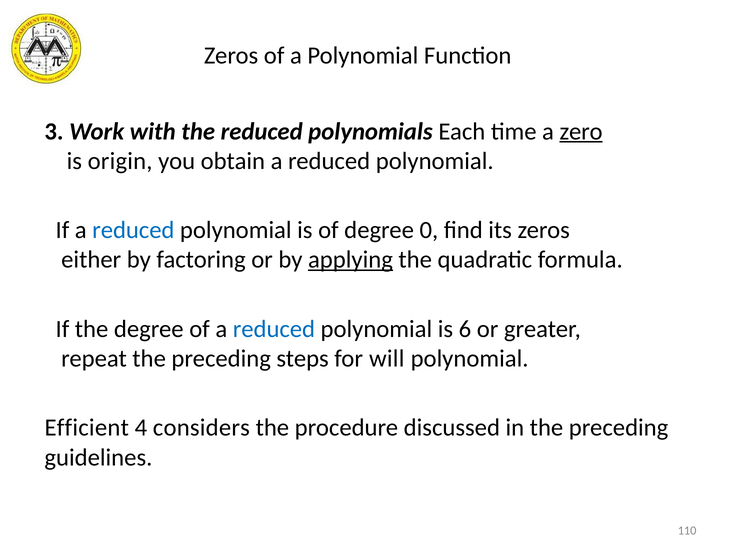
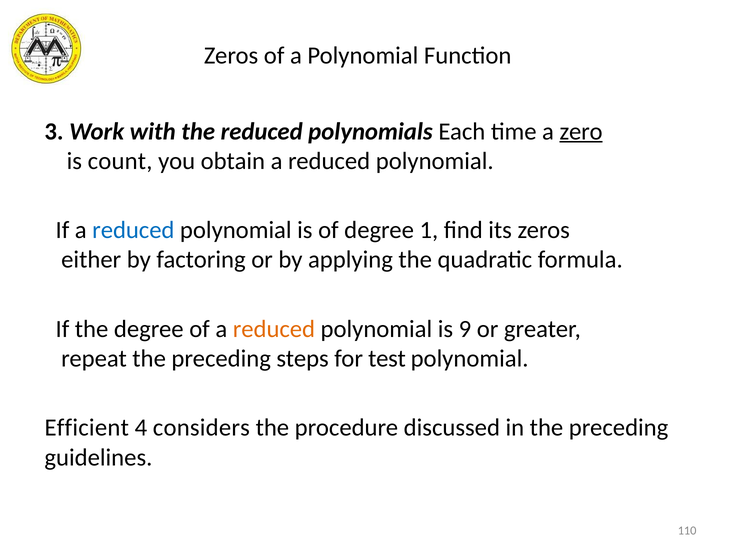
origin: origin -> count
0: 0 -> 1
applying underline: present -> none
reduced at (274, 329) colour: blue -> orange
6: 6 -> 9
will: will -> test
